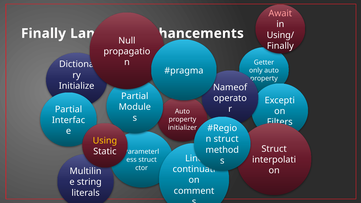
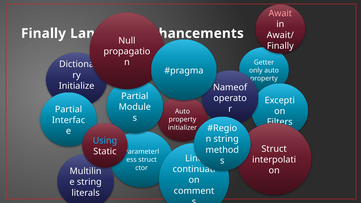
Using/: Using/ -> Await/
struct at (226, 139): struct -> string
Using colour: yellow -> light blue
